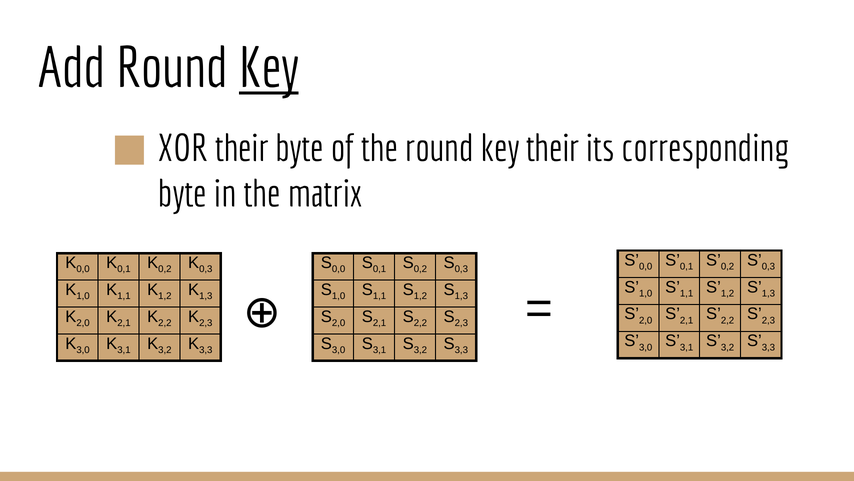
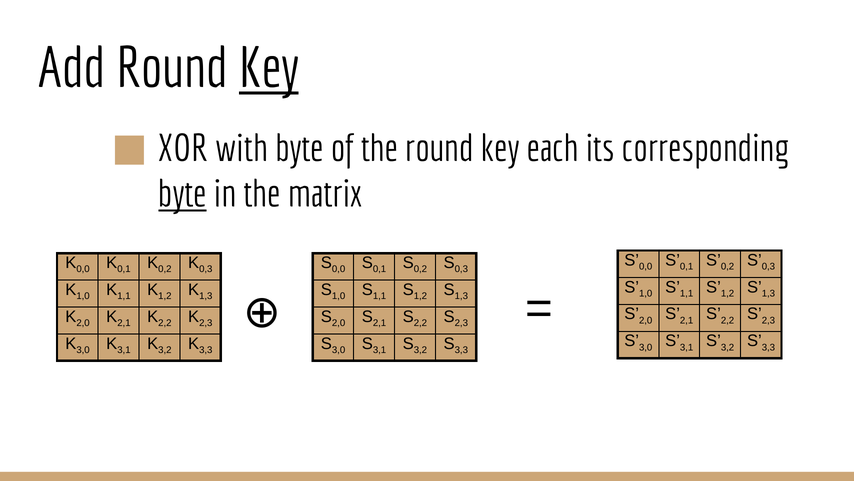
XOR their: their -> with
key their: their -> each
byte at (183, 194) underline: none -> present
